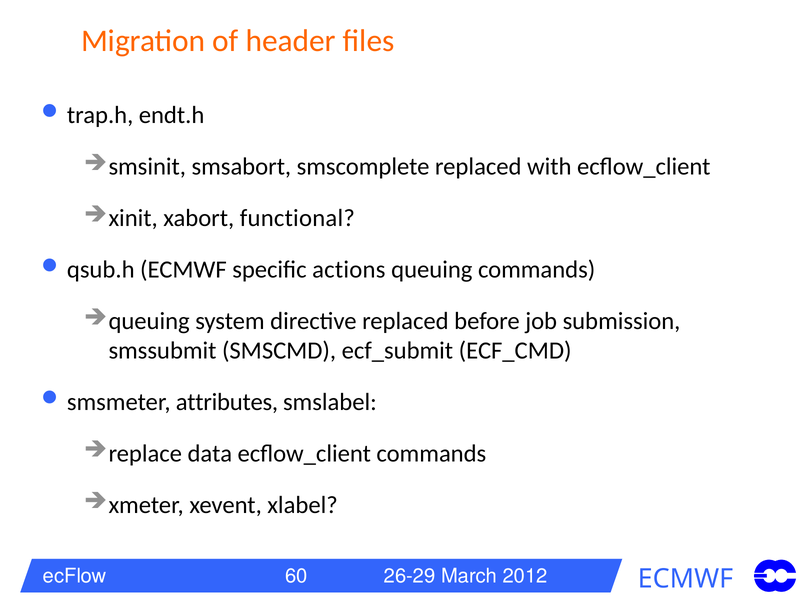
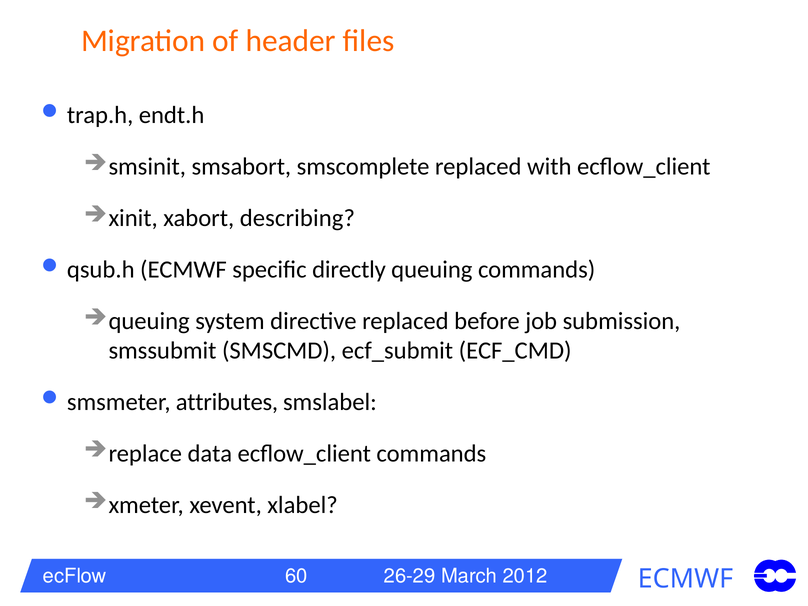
functional: functional -> describing
actions: actions -> directly
